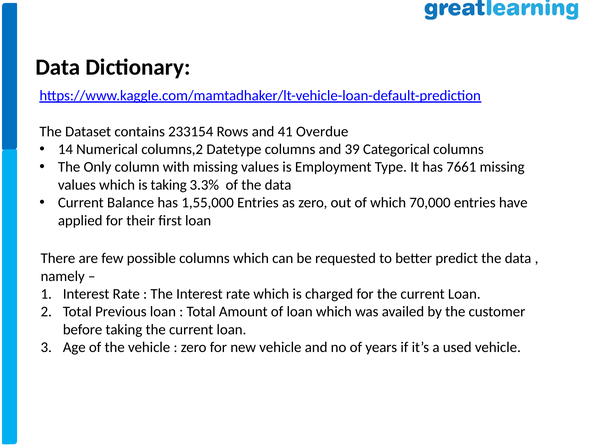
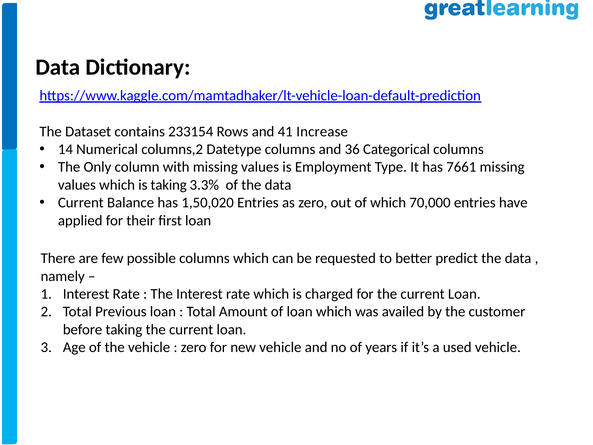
Overdue: Overdue -> Increase
39: 39 -> 36
1,55,000: 1,55,000 -> 1,50,020
